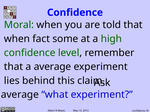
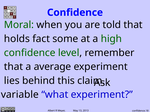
when at (17, 39): when -> holds
average at (20, 95): average -> variable
